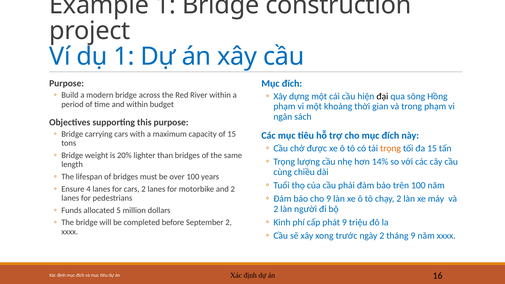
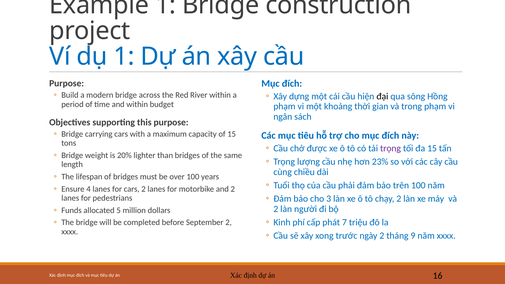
trọng at (391, 148) colour: orange -> purple
14%: 14% -> 23%
cho 9: 9 -> 3
phát 9: 9 -> 7
